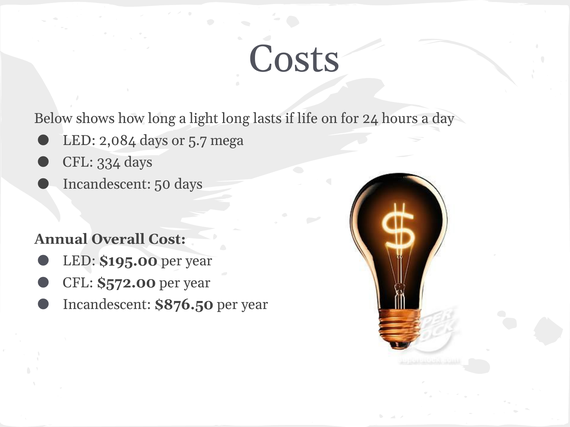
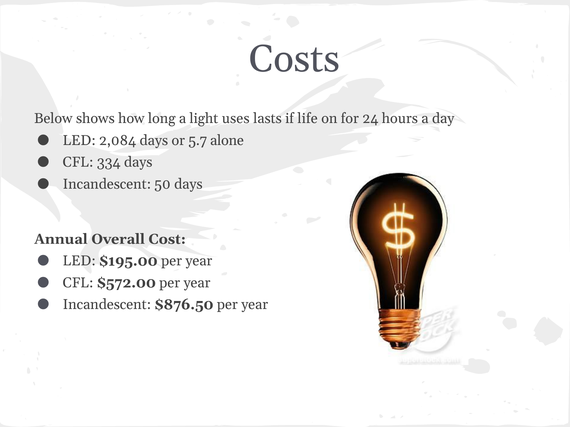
light long: long -> uses
mega: mega -> alone
